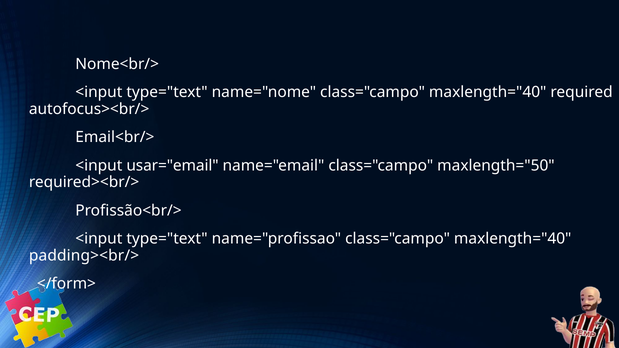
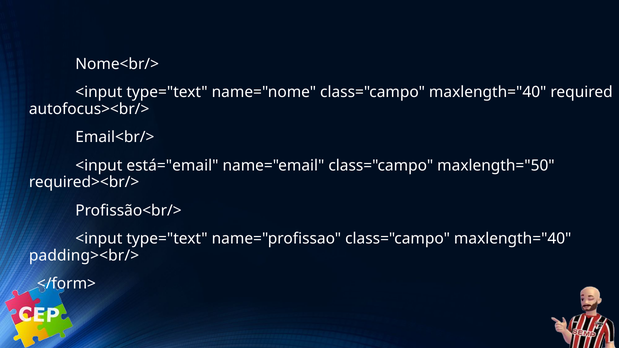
usar="email: usar="email -> está="email
